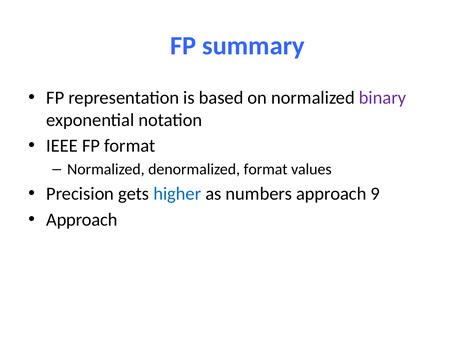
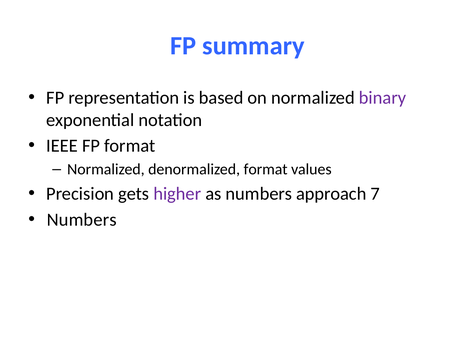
higher colour: blue -> purple
9: 9 -> 7
Approach at (82, 220): Approach -> Numbers
